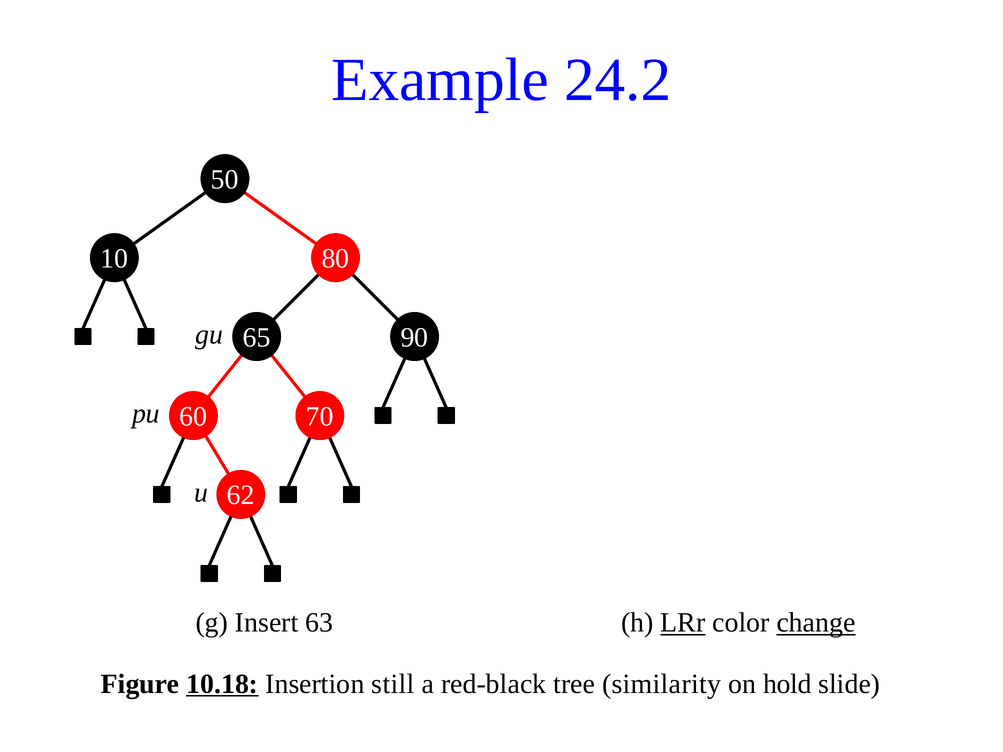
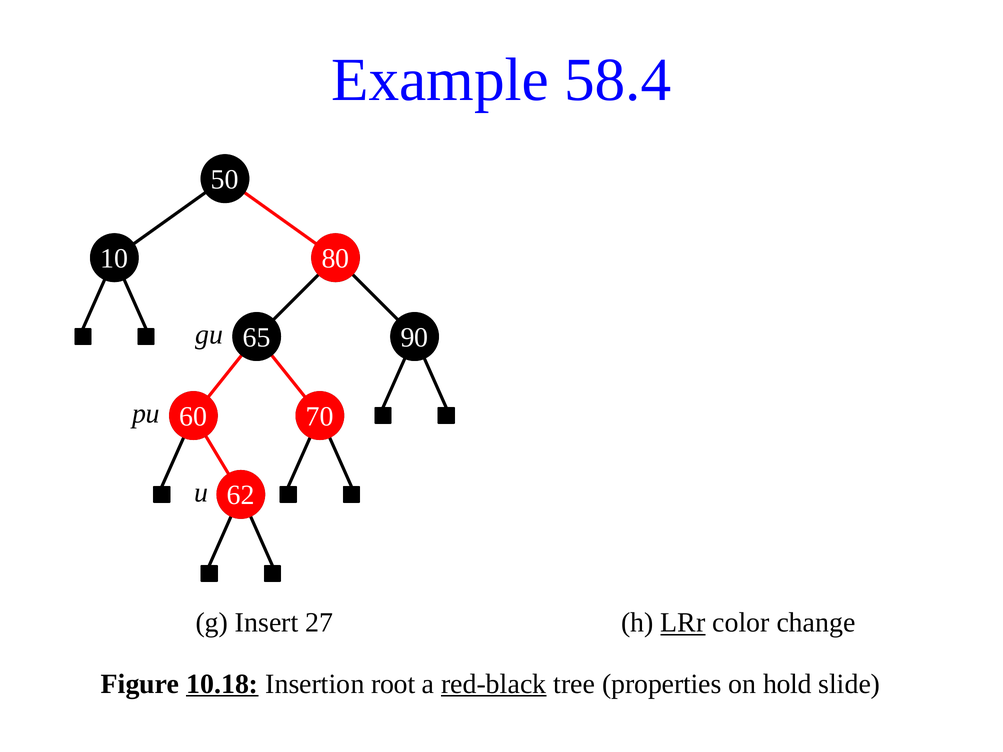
24.2: 24.2 -> 58.4
63: 63 -> 27
change underline: present -> none
still: still -> root
red-black underline: none -> present
similarity: similarity -> properties
